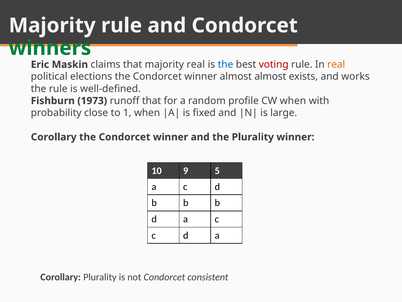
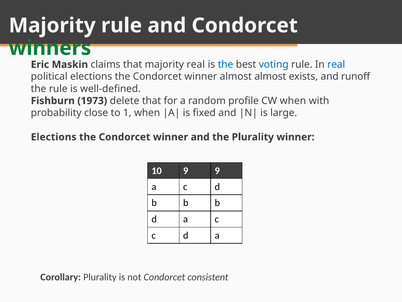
voting colour: red -> blue
real at (336, 64) colour: orange -> blue
works: works -> runoff
runoff: runoff -> delete
Corollary at (54, 137): Corollary -> Elections
9 5: 5 -> 9
